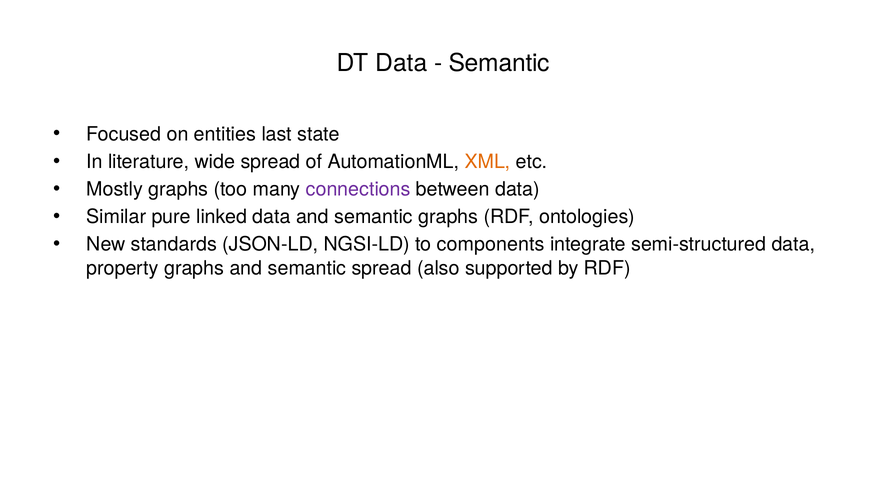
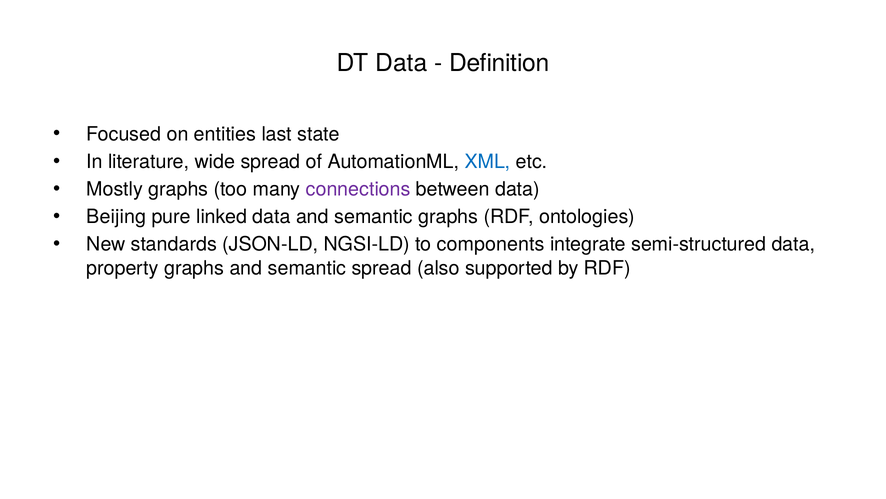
Semantic at (499, 63): Semantic -> Definition
XML colour: orange -> blue
Similar: Similar -> Beijing
